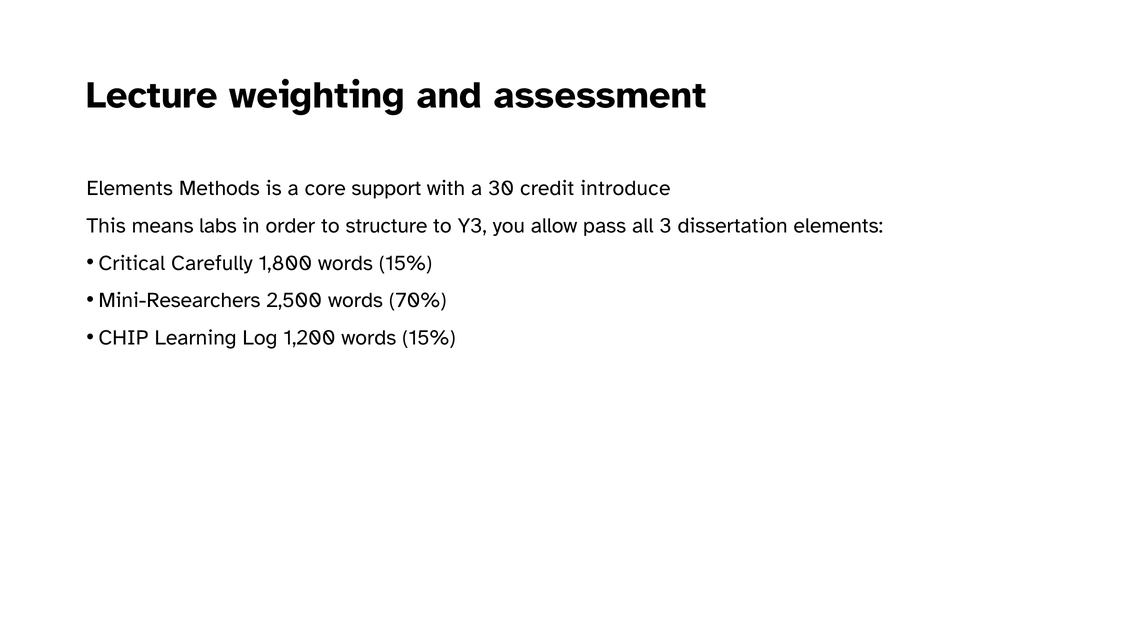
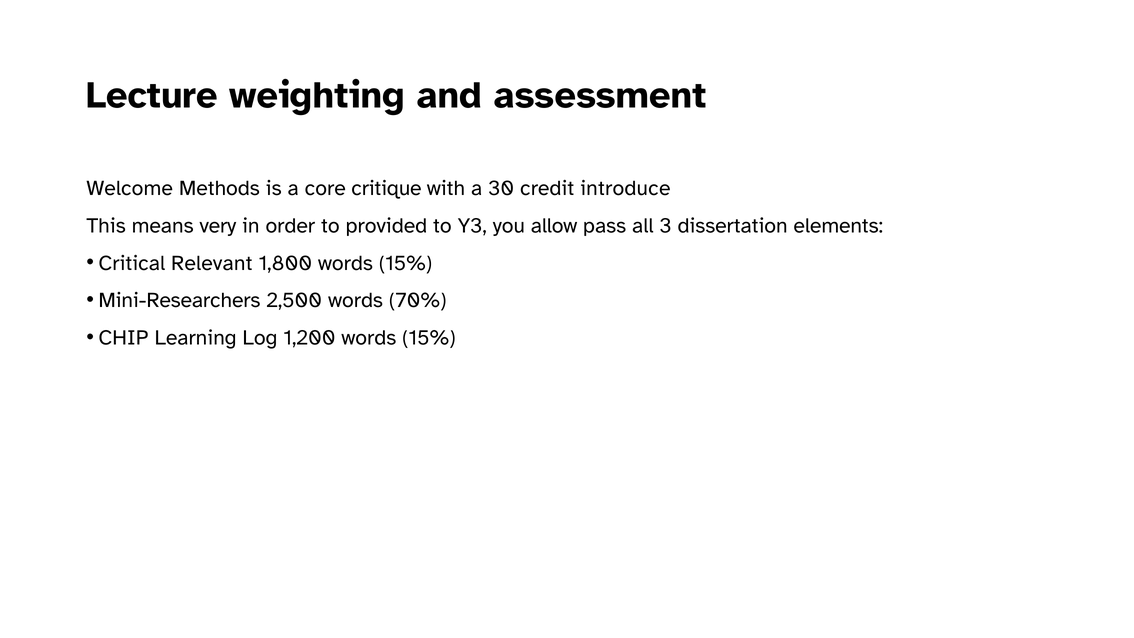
Elements at (130, 188): Elements -> Welcome
support: support -> critique
labs: labs -> very
structure: structure -> provided
Carefully: Carefully -> Relevant
